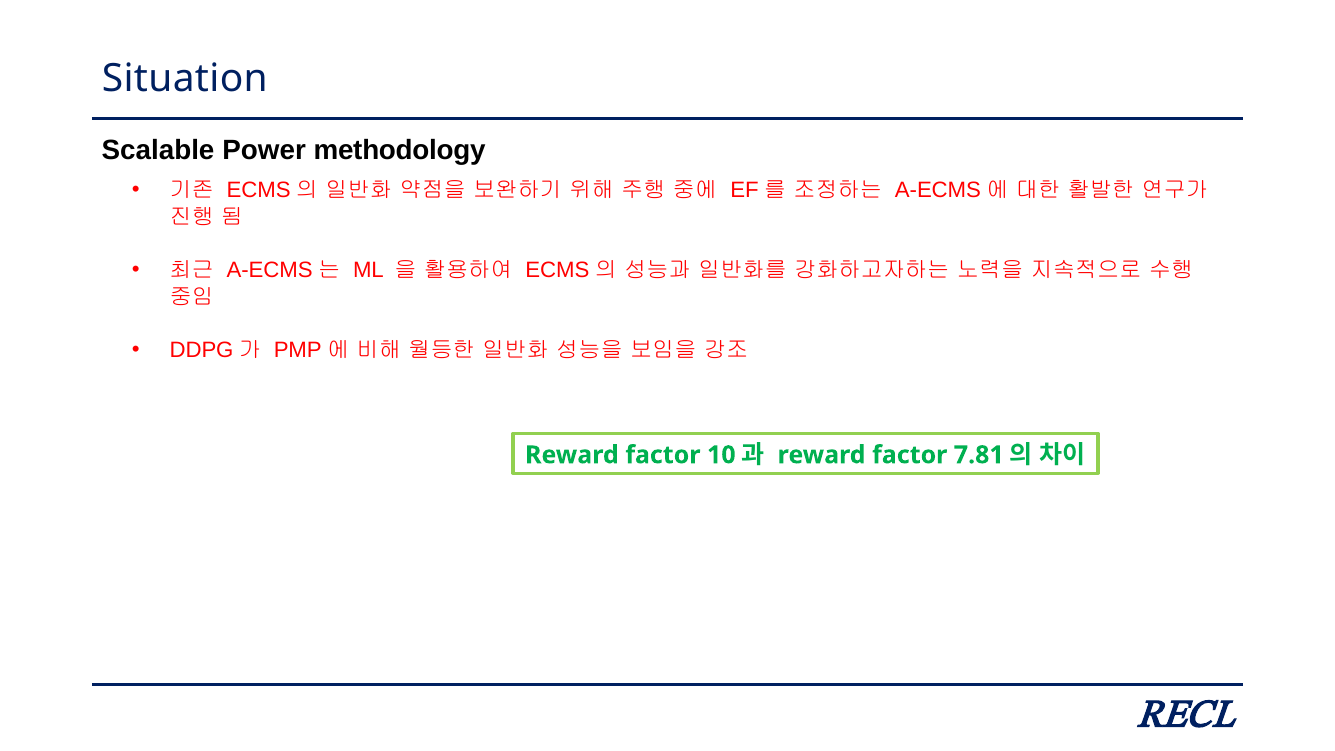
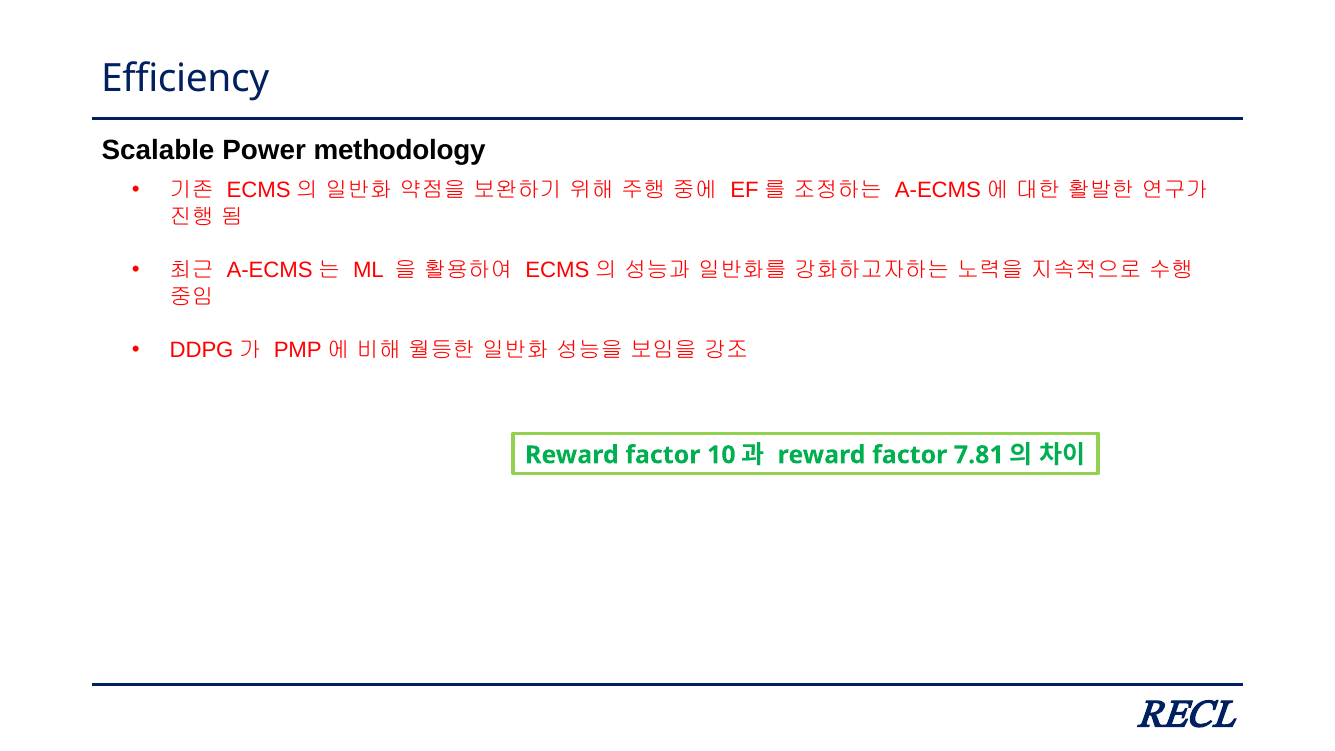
Situation: Situation -> Efficiency
